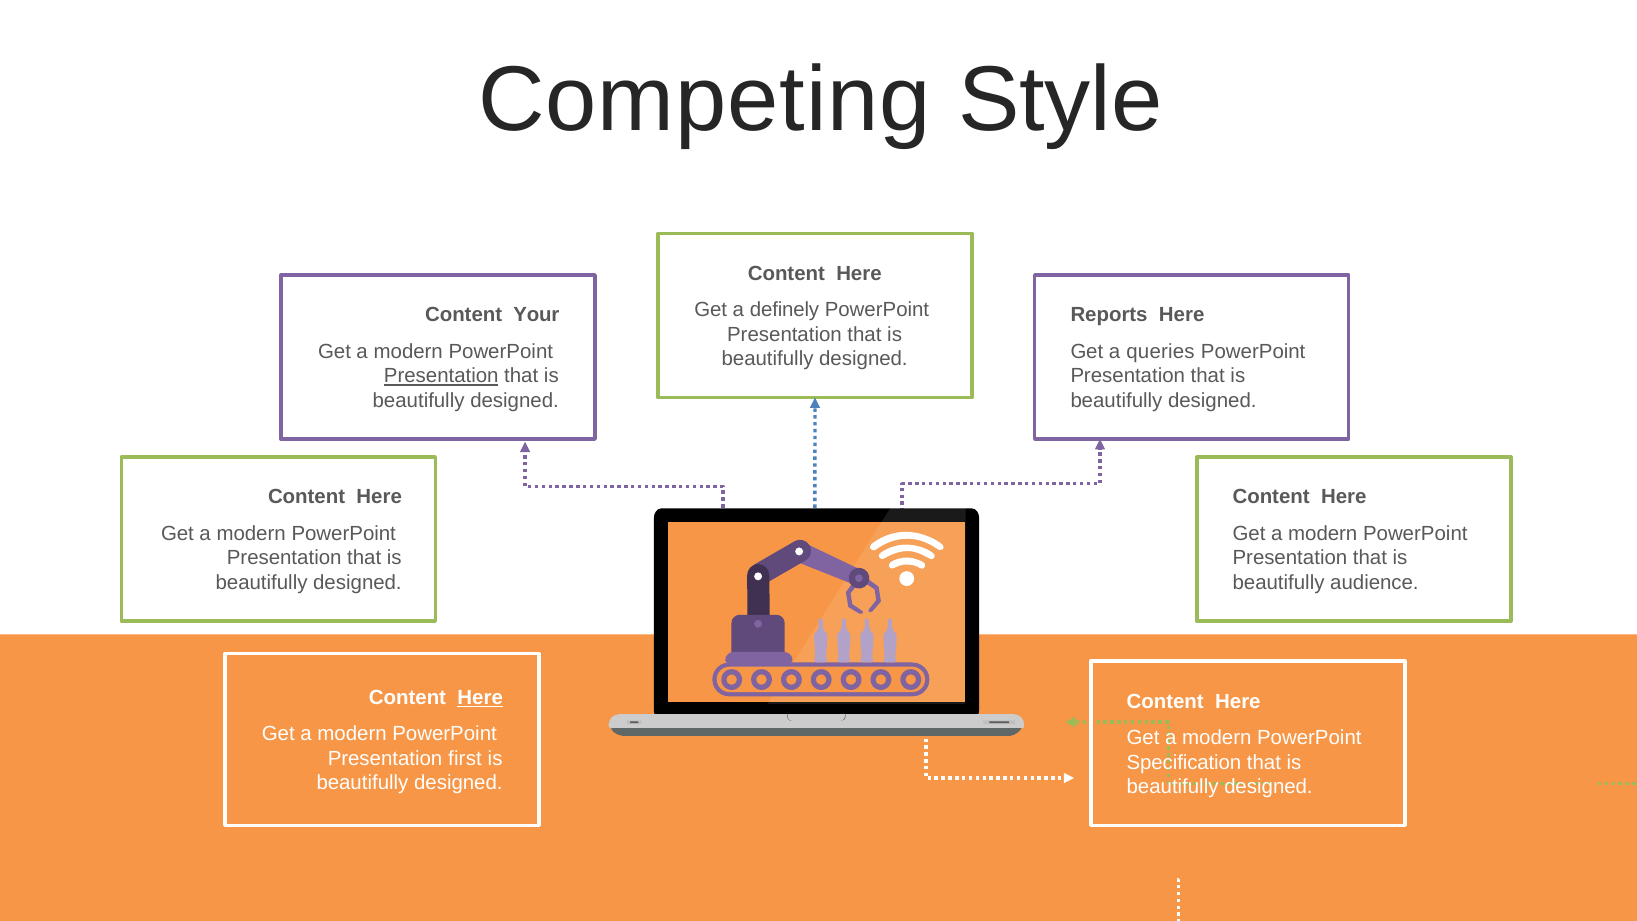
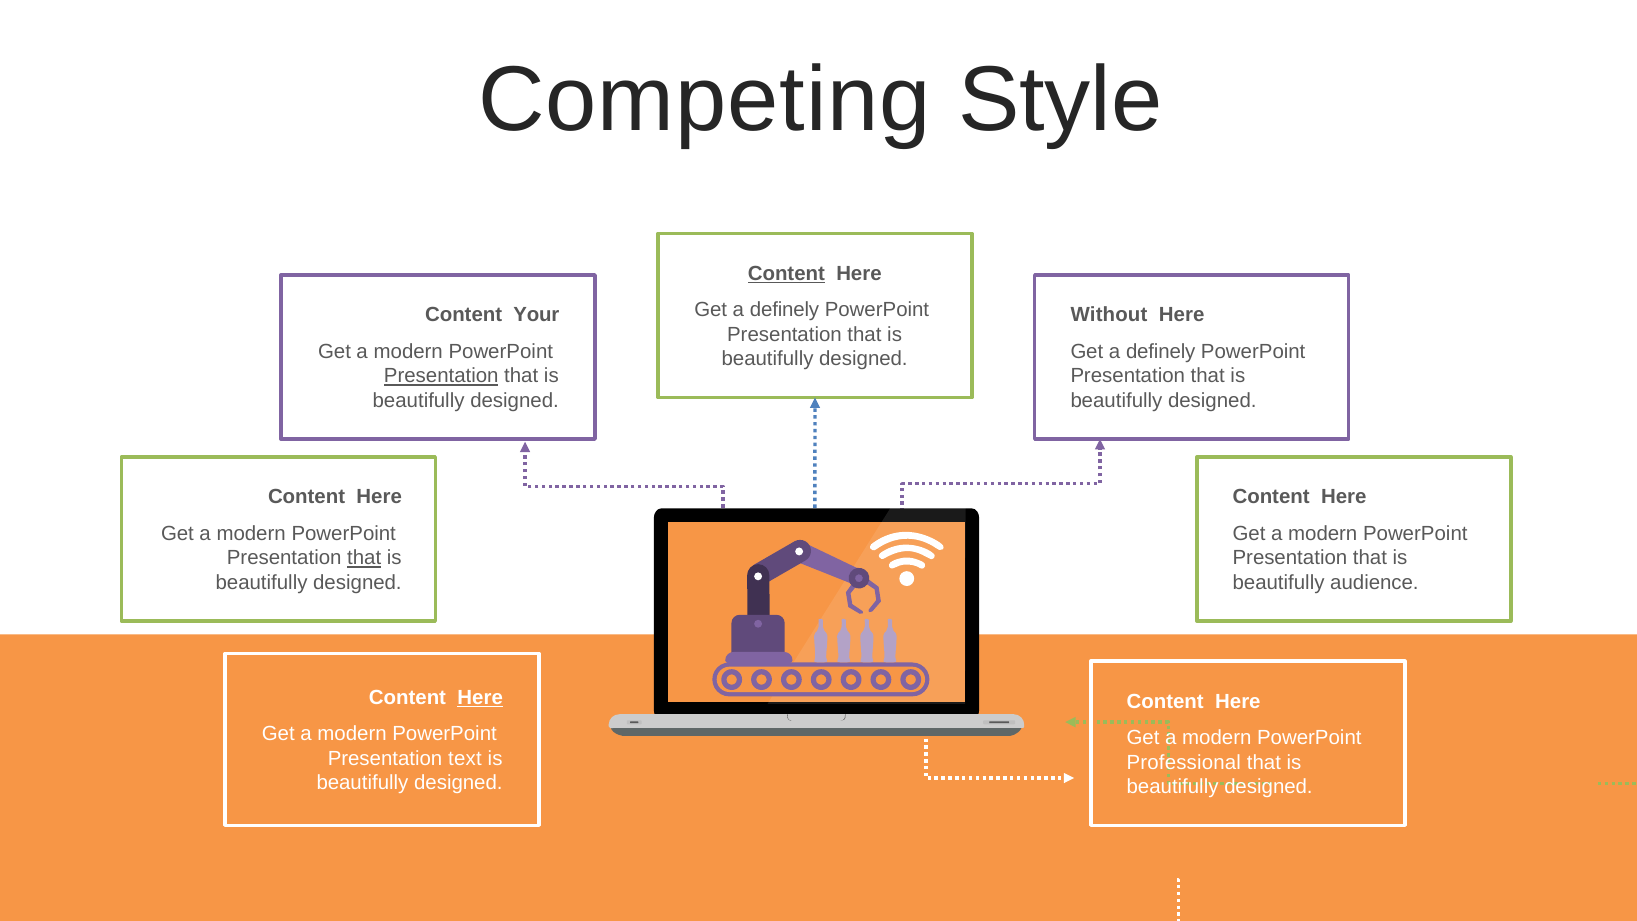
Content at (786, 274) underline: none -> present
Reports: Reports -> Without
queries at (1161, 351): queries -> definely
that at (364, 558) underline: none -> present
first: first -> text
Specification: Specification -> Professional
